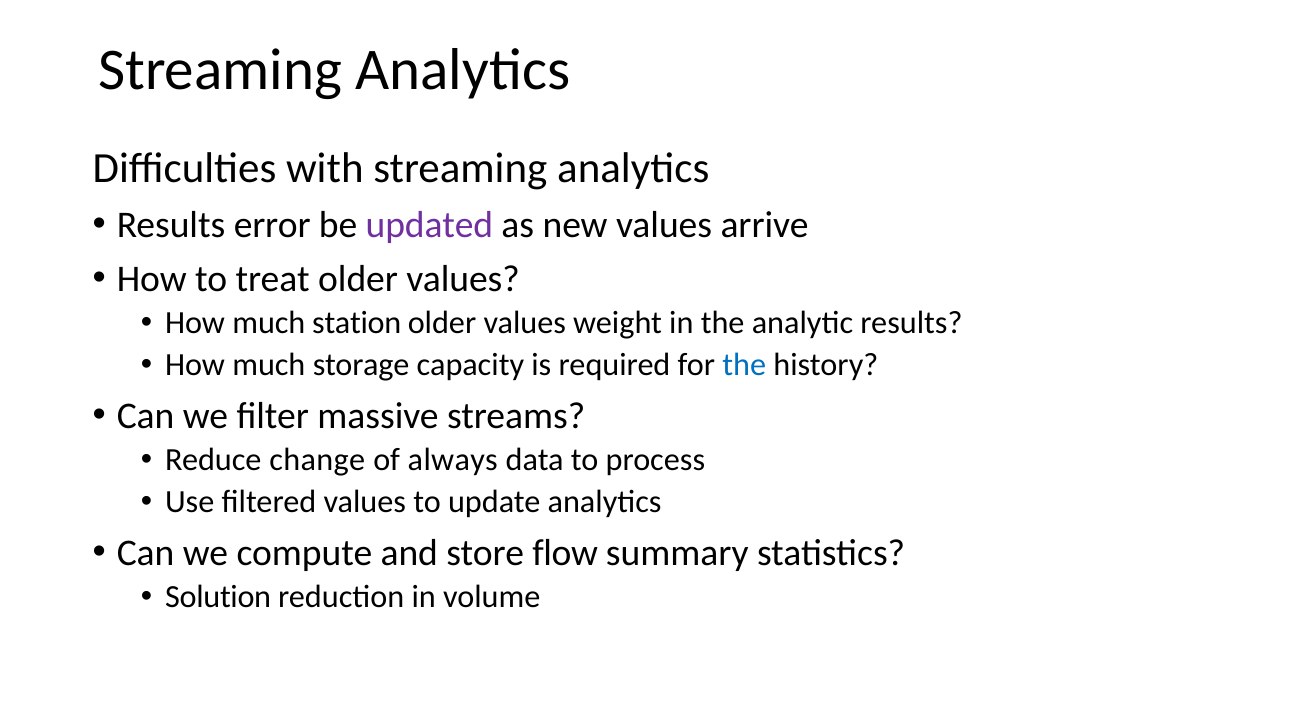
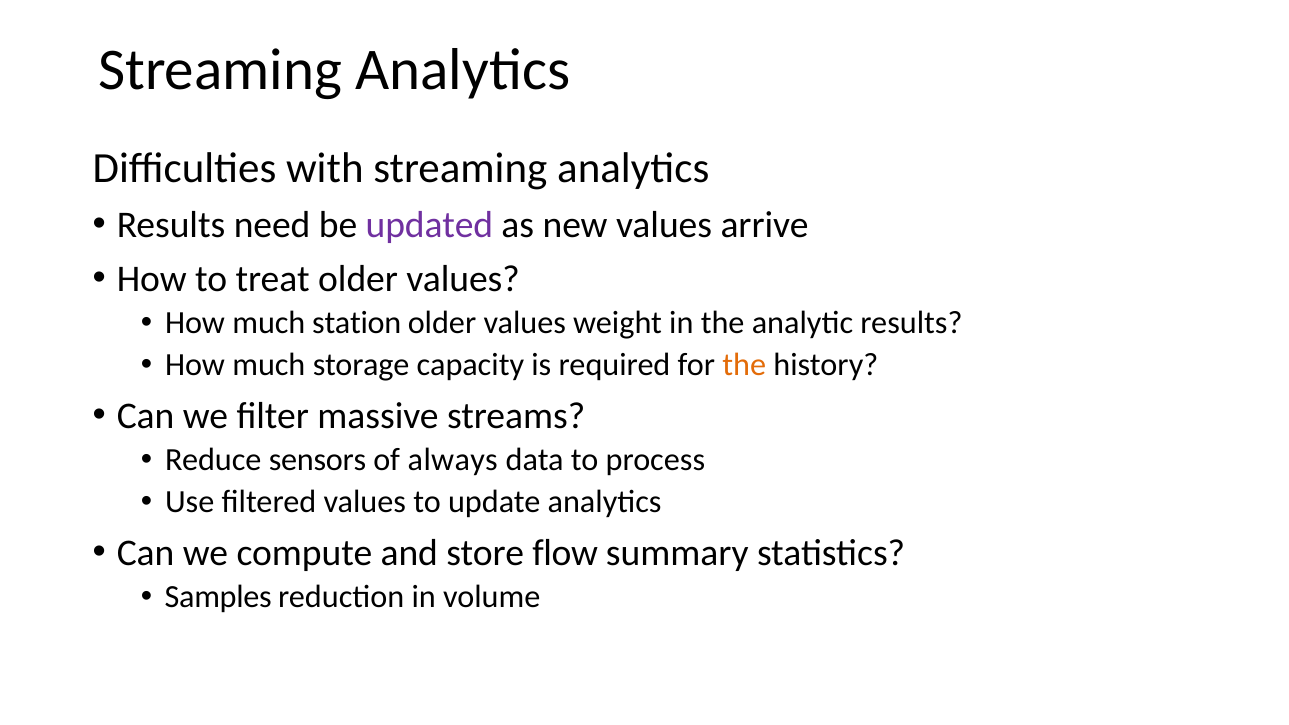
error: error -> need
the at (744, 365) colour: blue -> orange
change: change -> sensors
Solution: Solution -> Samples
